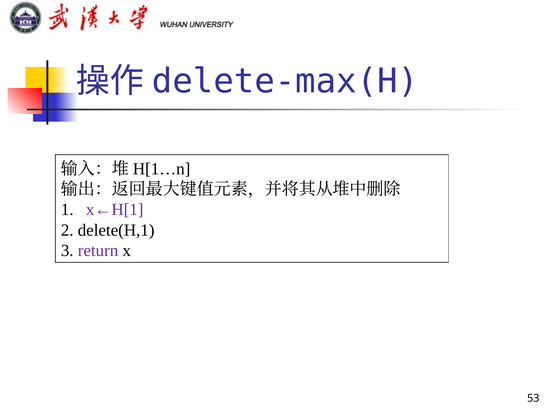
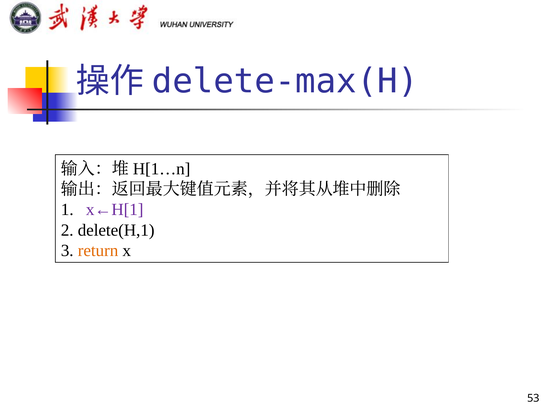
return colour: purple -> orange
